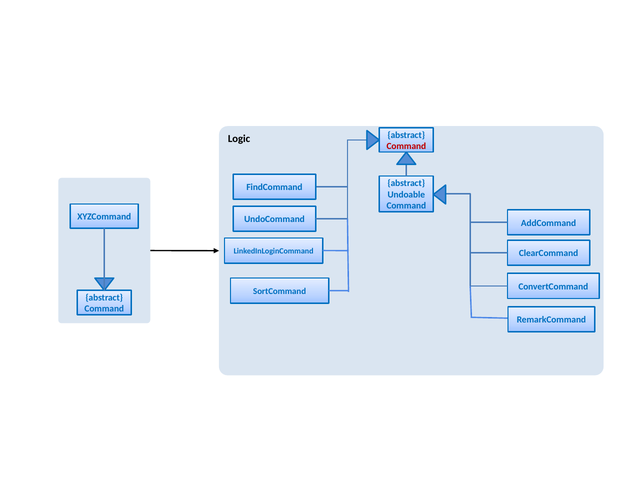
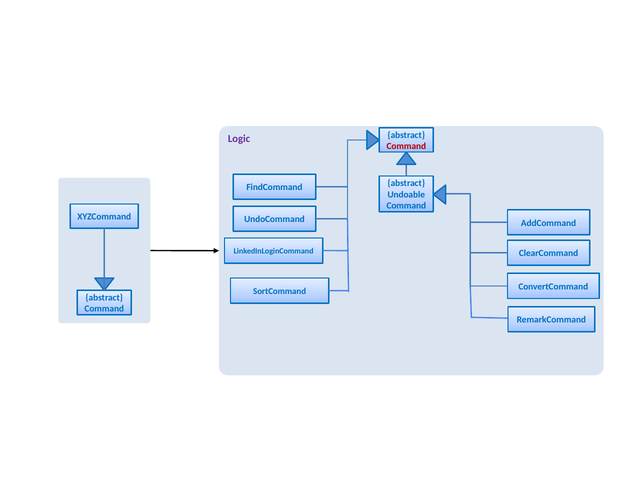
Logic colour: black -> purple
